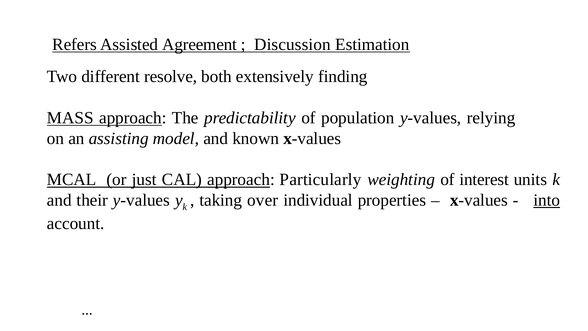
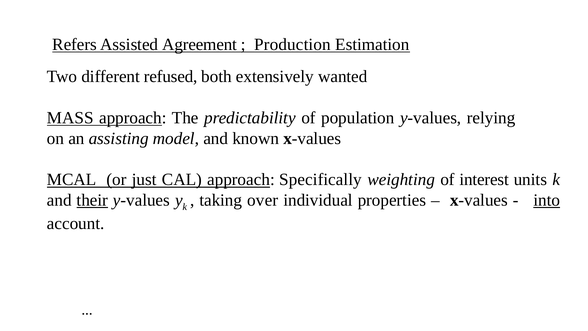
Discussion: Discussion -> Production
resolve: resolve -> refused
finding: finding -> wanted
Particularly: Particularly -> Specifically
their underline: none -> present
